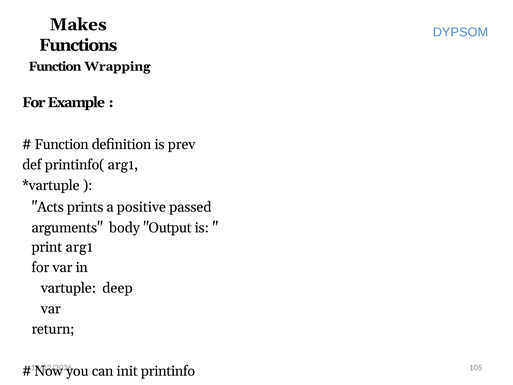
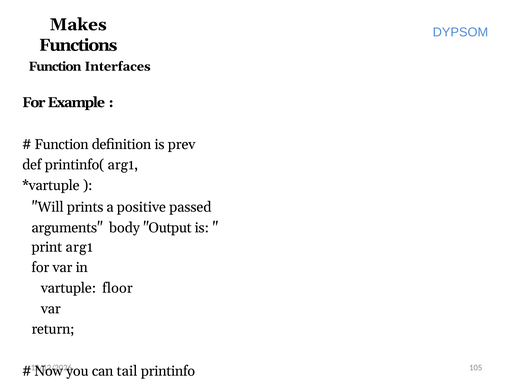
Wrapping: Wrapping -> Interfaces
Acts: Acts -> Will
deep: deep -> floor
init: init -> tail
